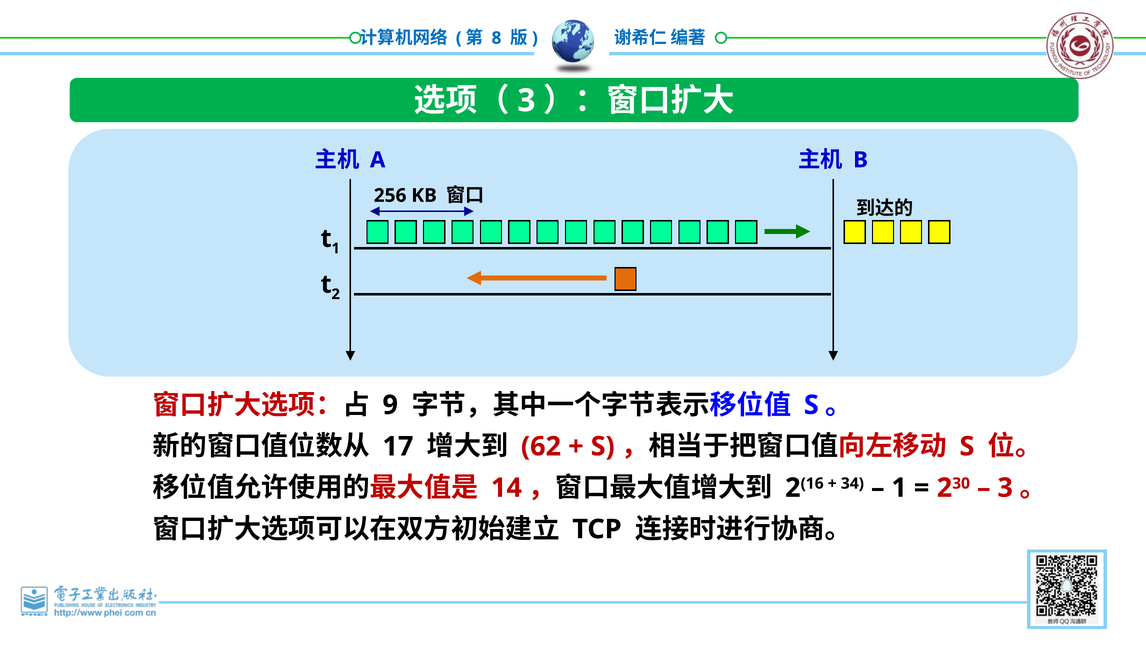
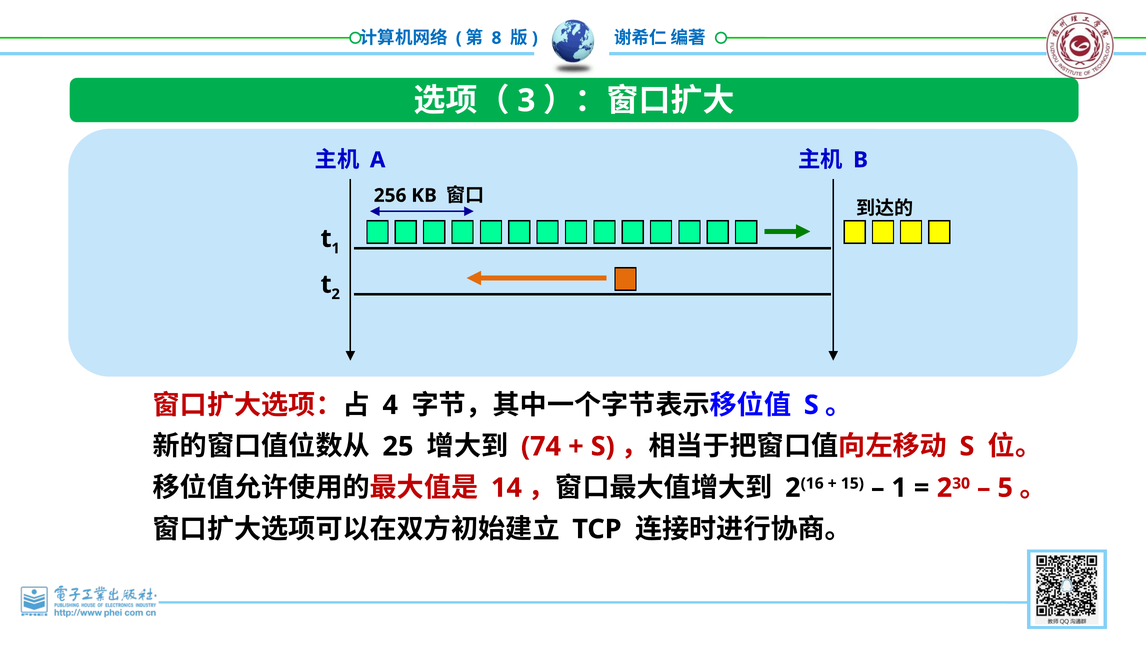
9: 9 -> 4
17: 17 -> 25
62: 62 -> 74
34: 34 -> 15
3 at (1005, 488): 3 -> 5
